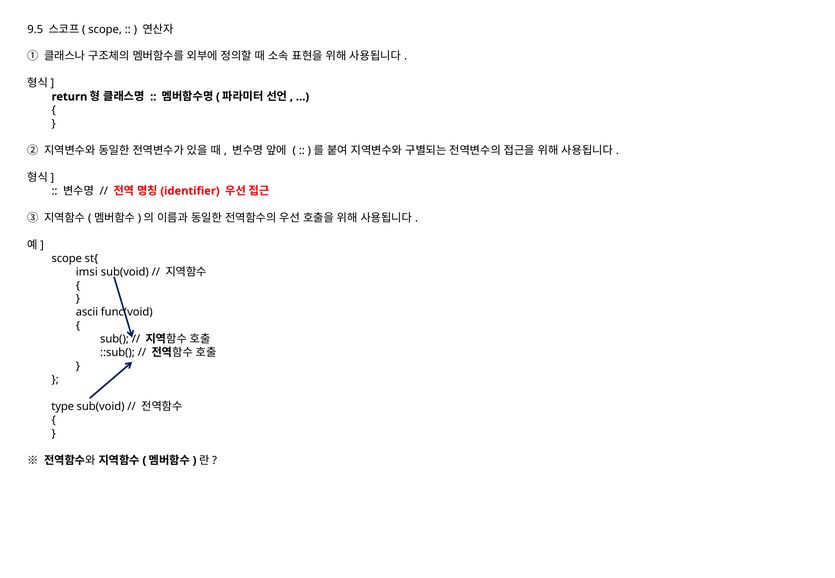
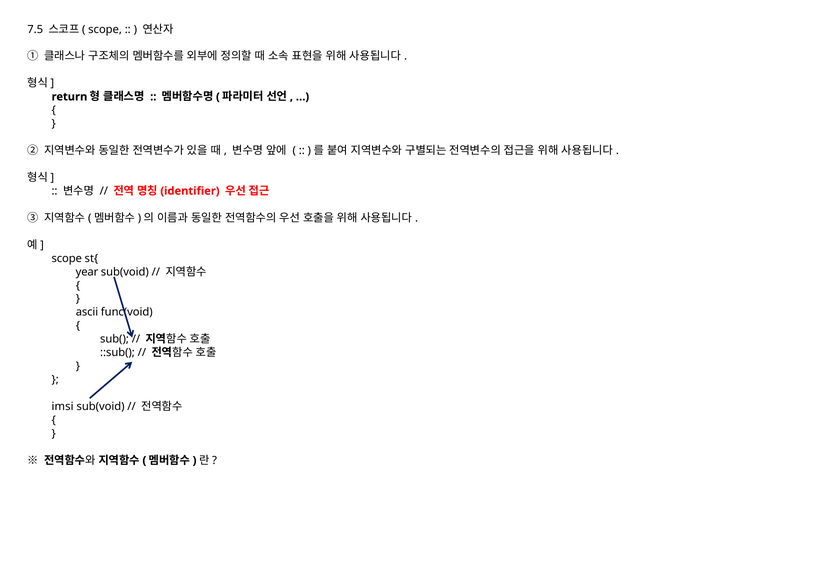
9.5: 9.5 -> 7.5
imsi: imsi -> year
type: type -> imsi
